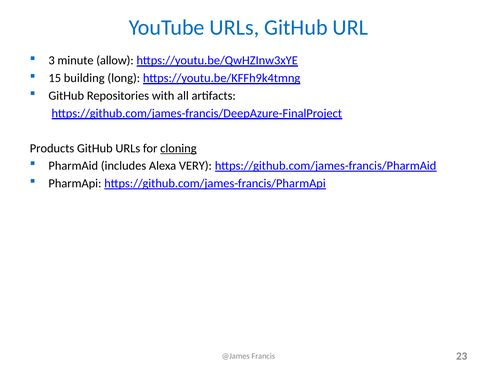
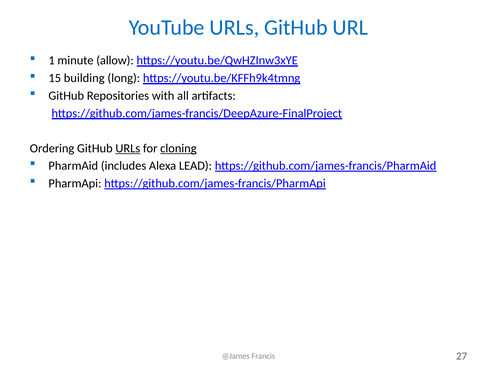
3: 3 -> 1
Products: Products -> Ordering
URLs at (128, 148) underline: none -> present
VERY: VERY -> LEAD
23: 23 -> 27
